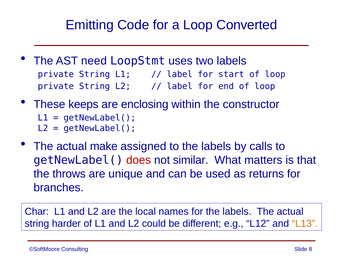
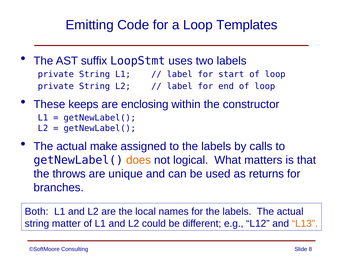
Converted: Converted -> Templates
need: need -> suffix
does colour: red -> orange
similar: similar -> logical
Char: Char -> Both
harder: harder -> matter
